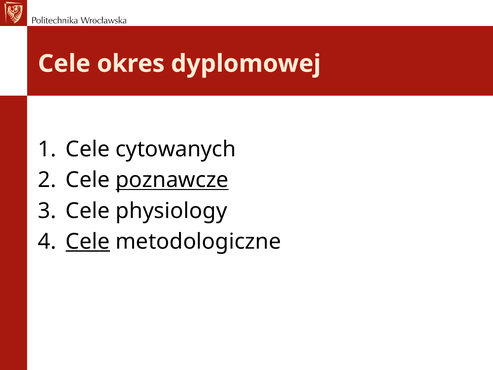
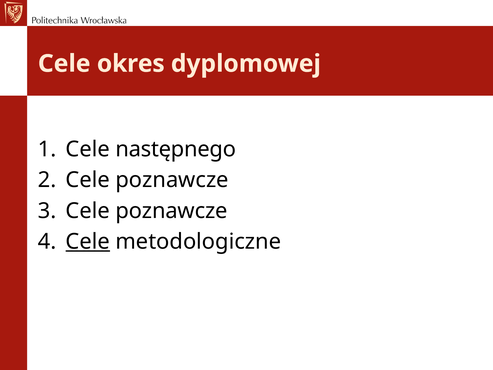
cytowanych: cytowanych -> następnego
poznawcze at (172, 180) underline: present -> none
physiology at (171, 211): physiology -> poznawcze
